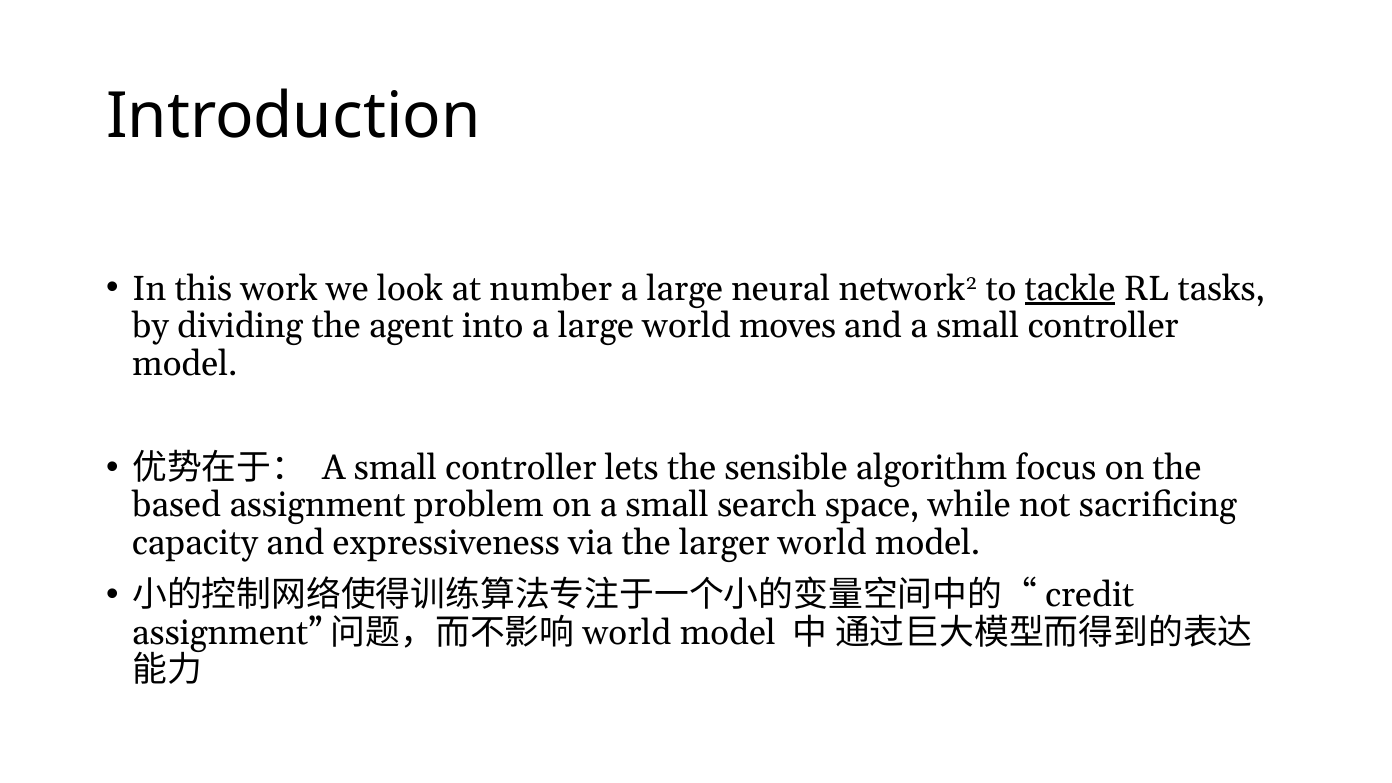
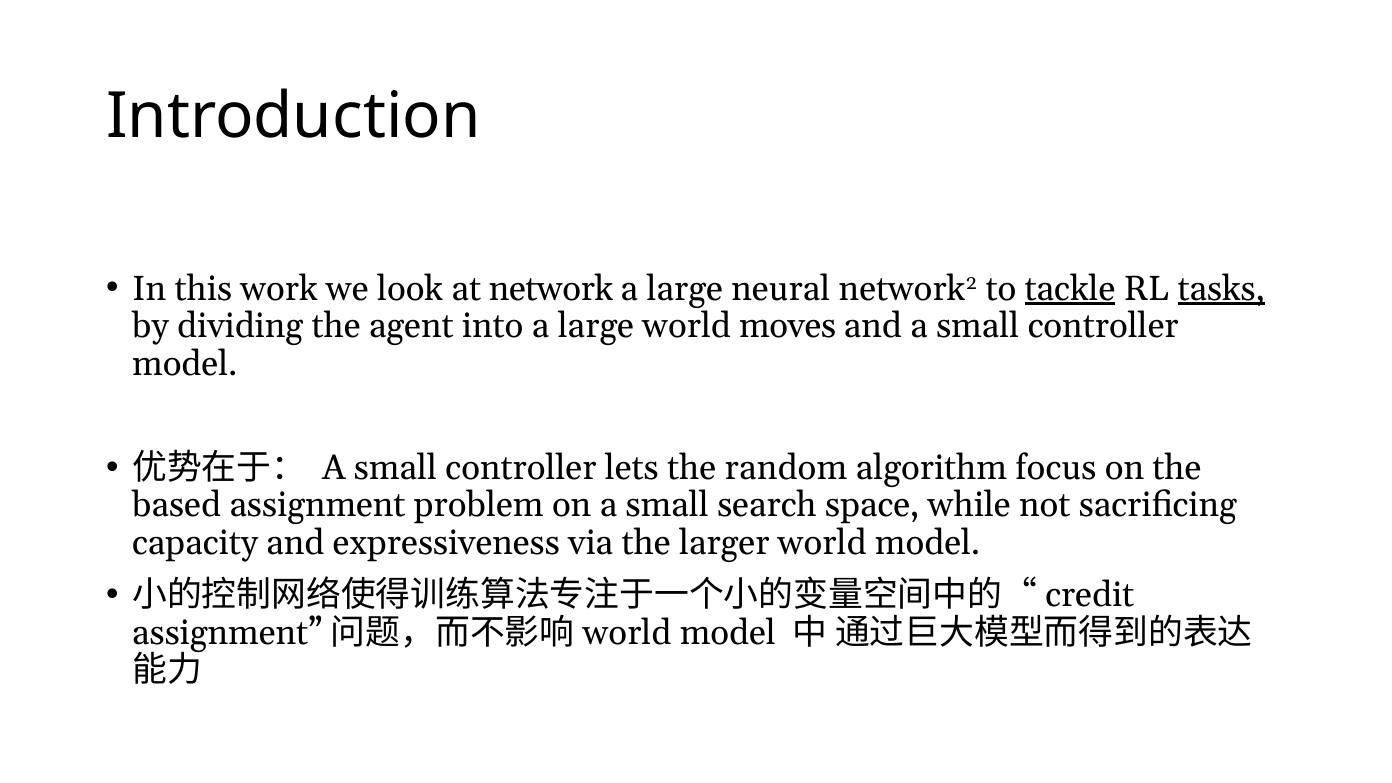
number: number -> network
tasks underline: none -> present
sensible: sensible -> random
